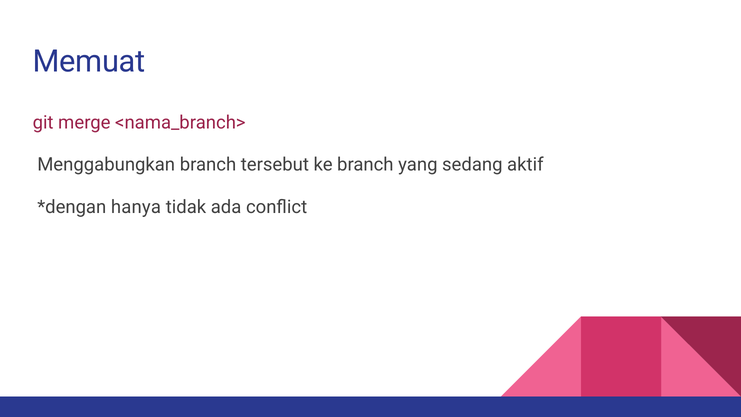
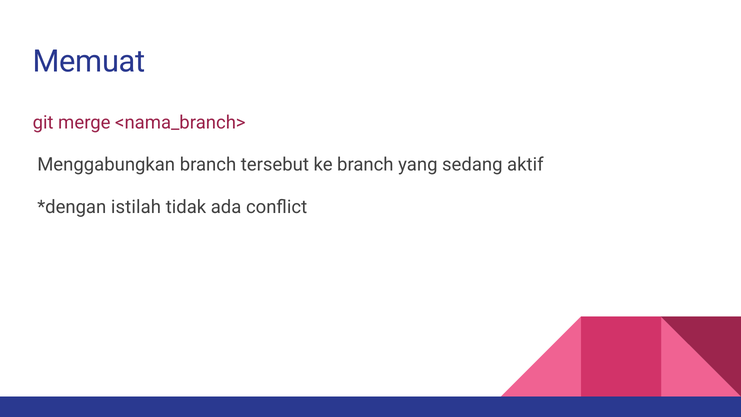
hanya: hanya -> istilah
